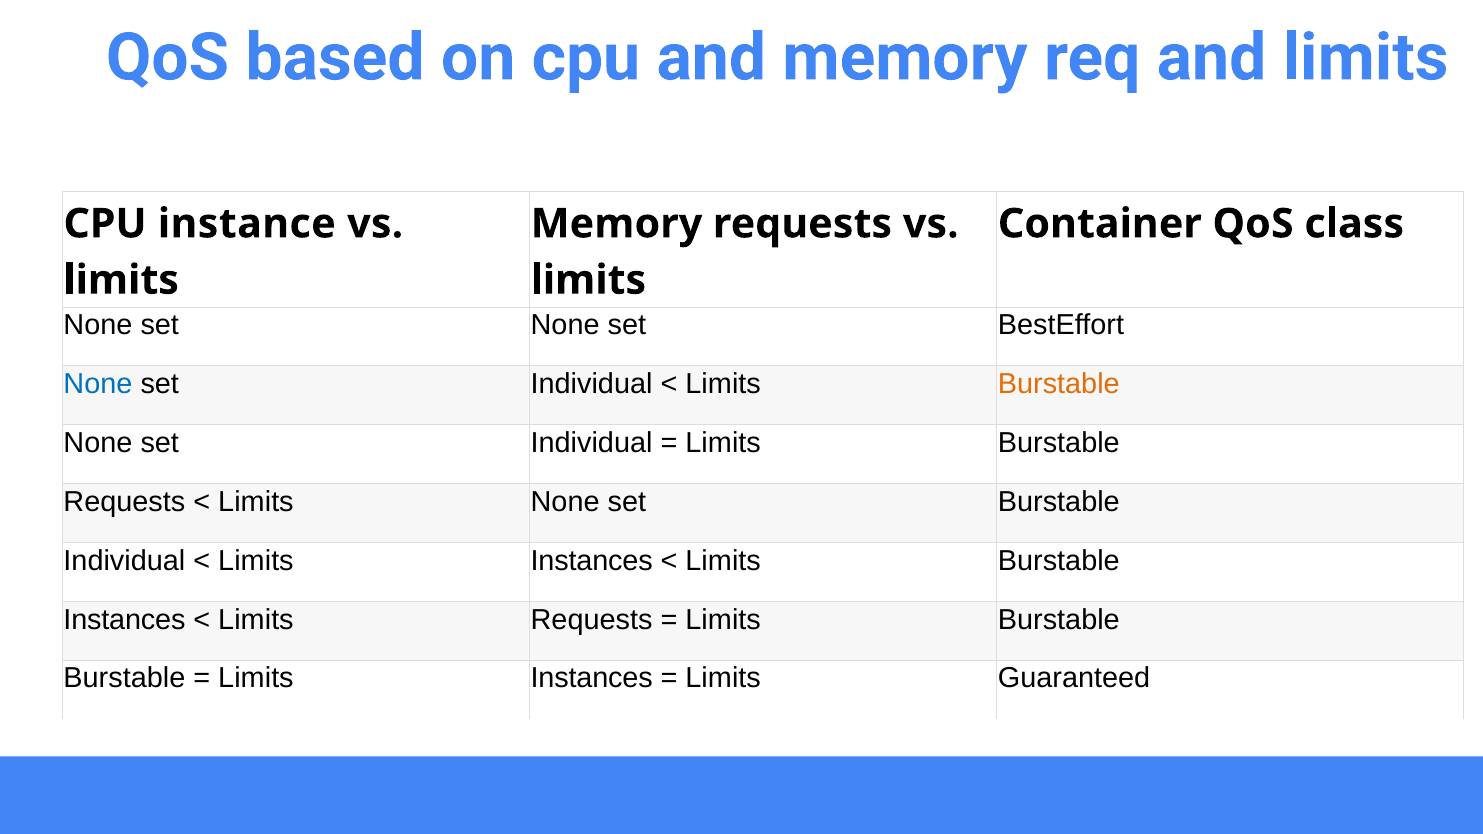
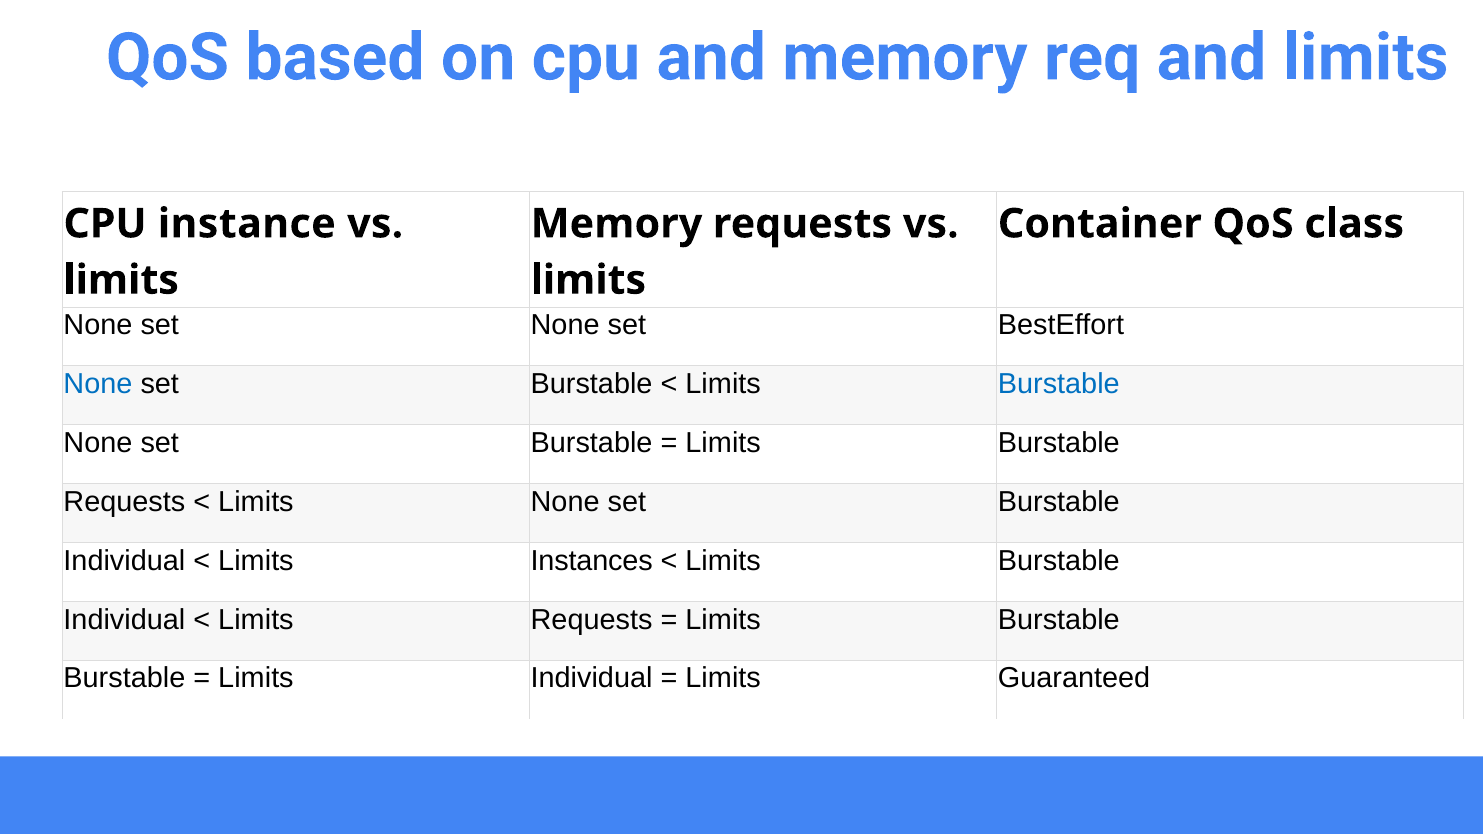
Individual at (592, 384): Individual -> Burstable
Burstable at (1059, 384) colour: orange -> blue
Individual at (592, 443): Individual -> Burstable
Instances at (124, 620): Instances -> Individual
Instances at (592, 679): Instances -> Individual
